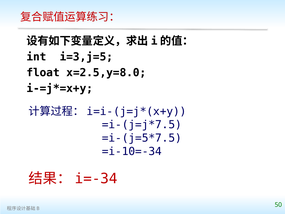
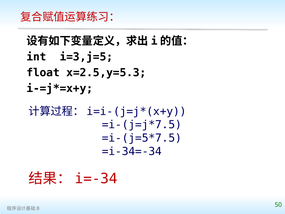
x=2.5,y=8.0: x=2.5,y=8.0 -> x=2.5,y=5.3
=i-10=-34: =i-10=-34 -> =i-34=-34
